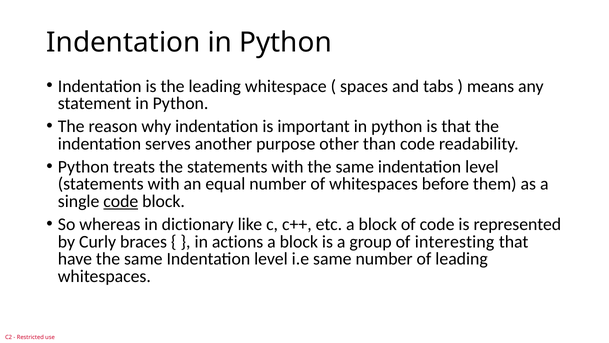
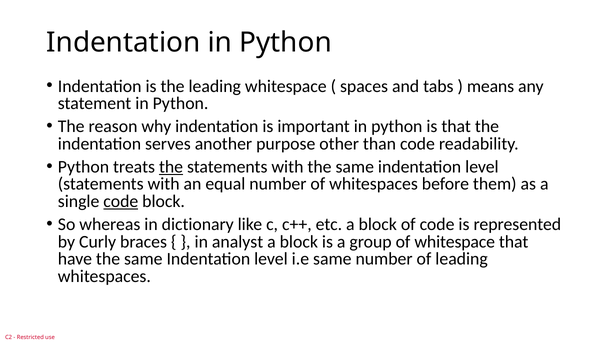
the at (171, 167) underline: none -> present
actions: actions -> analyst
of interesting: interesting -> whitespace
